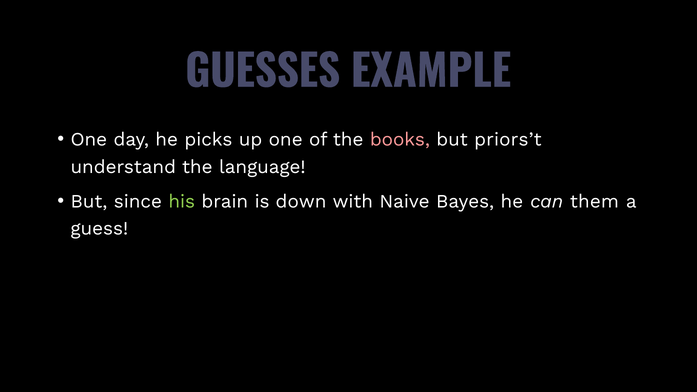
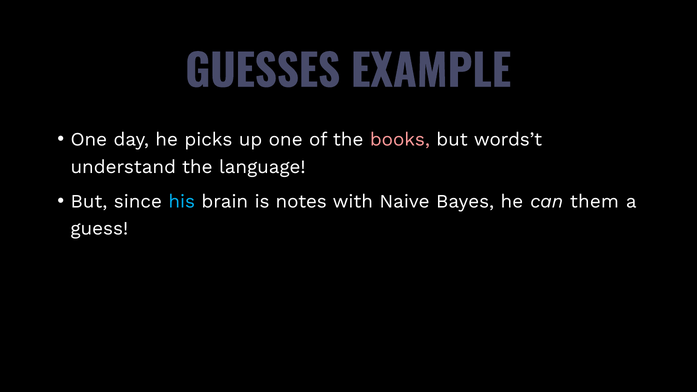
priors’t: priors’t -> words’t
his colour: light green -> light blue
down: down -> notes
